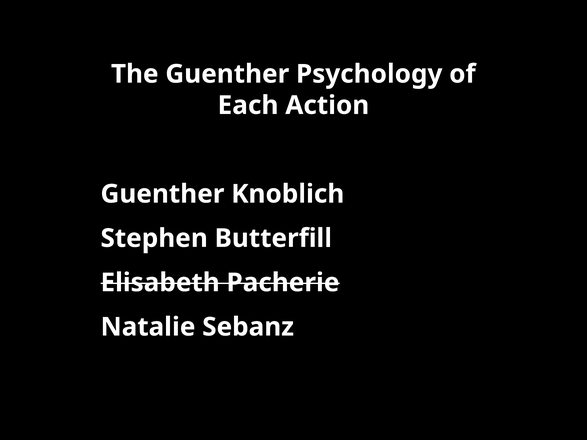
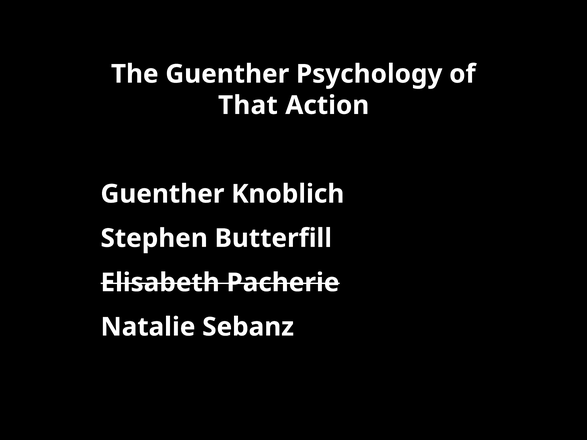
Each: Each -> That
